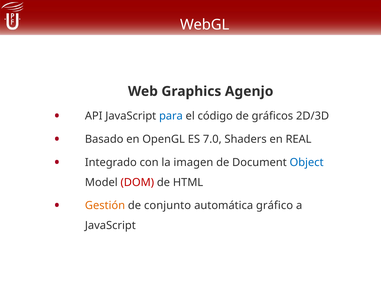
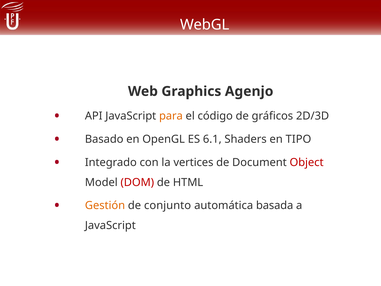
para colour: blue -> orange
7.0: 7.0 -> 6.1
REAL: REAL -> TIPO
imagen: imagen -> vertices
Object colour: blue -> red
gráfico: gráfico -> basada
